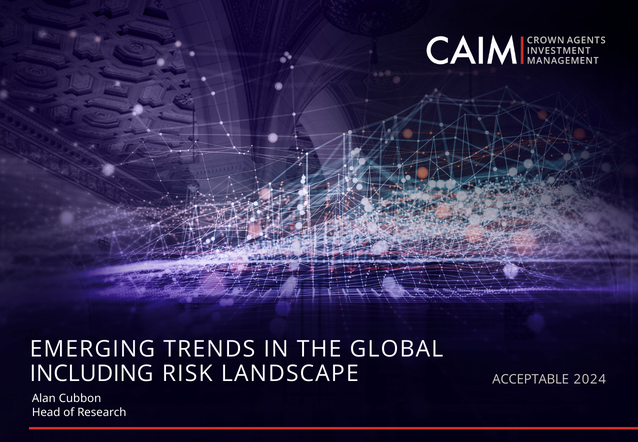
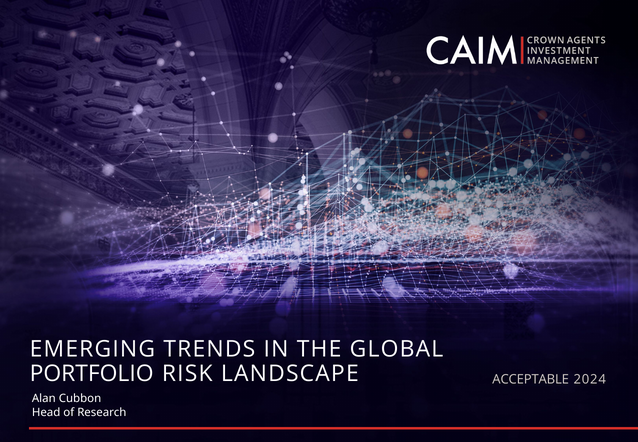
INCLUDING: INCLUDING -> PORTFOLIO
